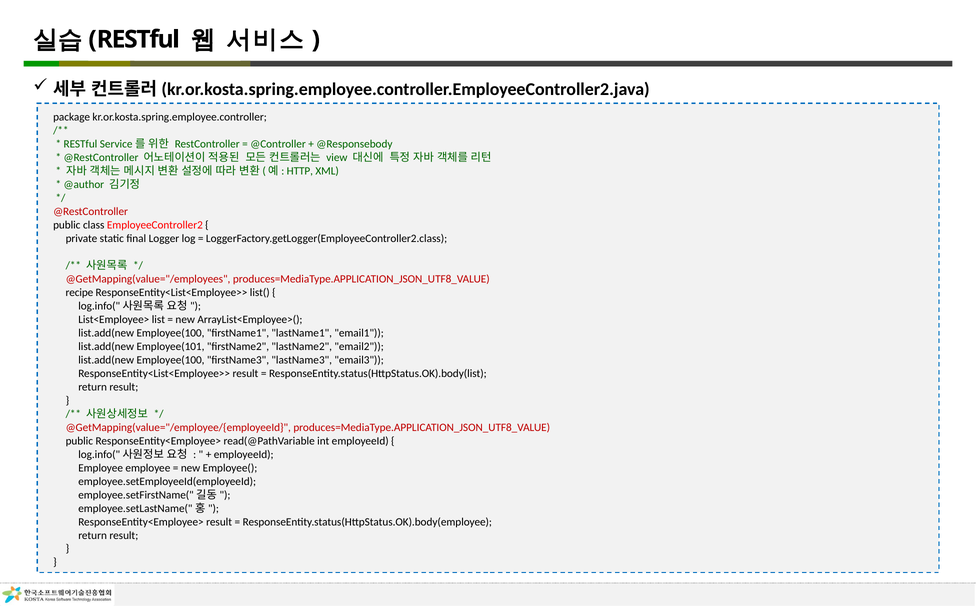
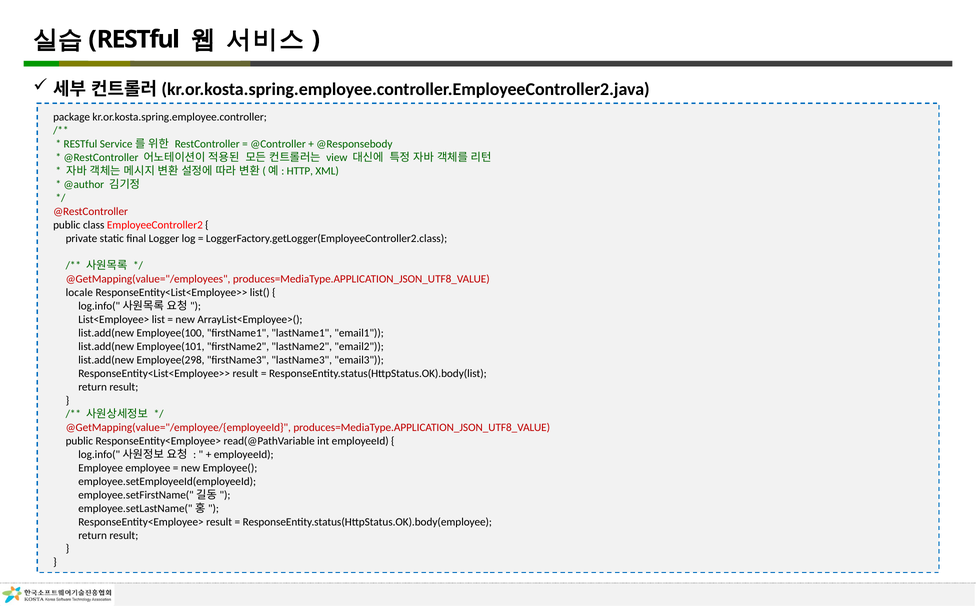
recipe: recipe -> locale
Employee(100 at (171, 360): Employee(100 -> Employee(298
